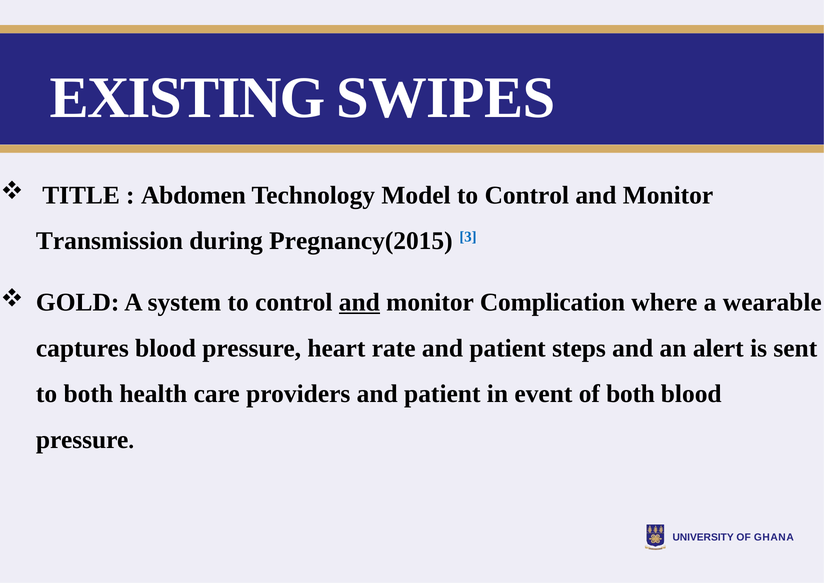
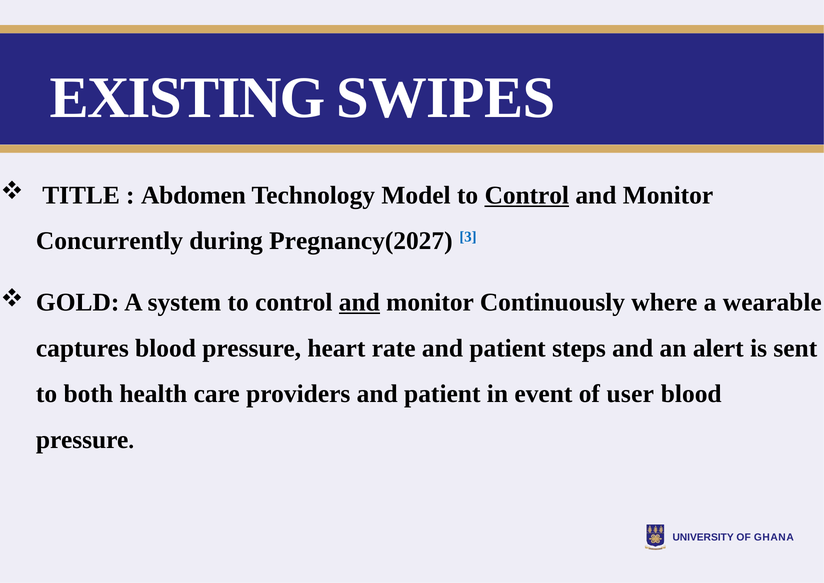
Control at (527, 195) underline: none -> present
Transmission: Transmission -> Concurrently
Pregnancy(2015: Pregnancy(2015 -> Pregnancy(2027
Complication: Complication -> Continuously
of both: both -> user
